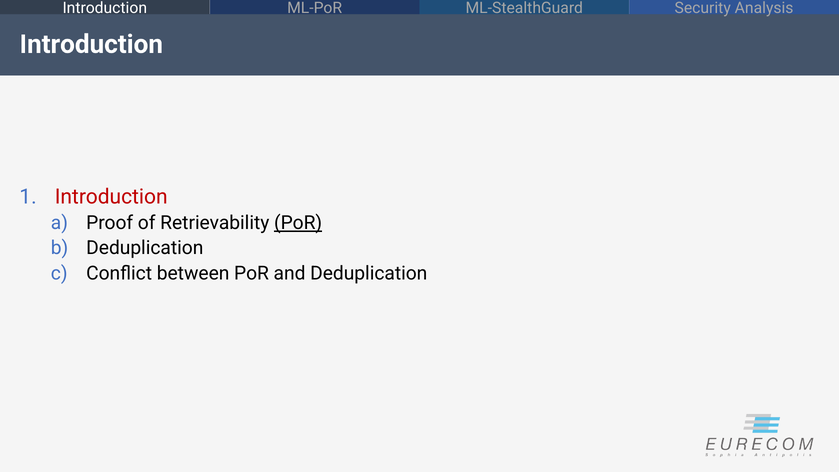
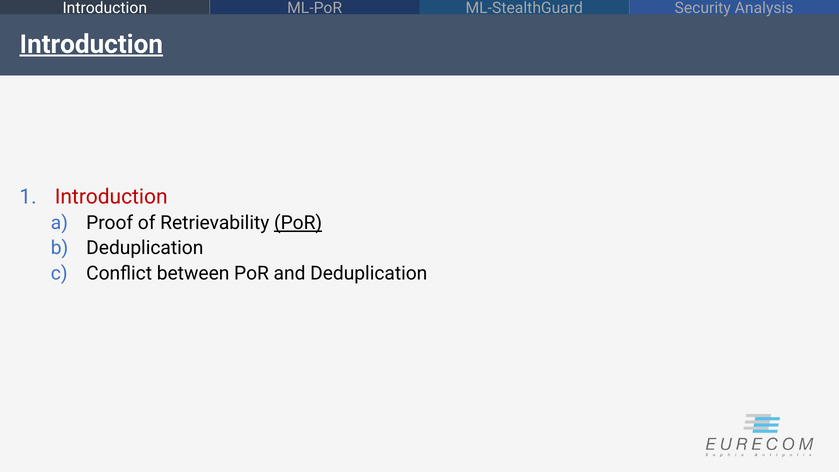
Introduction at (91, 44) underline: none -> present
